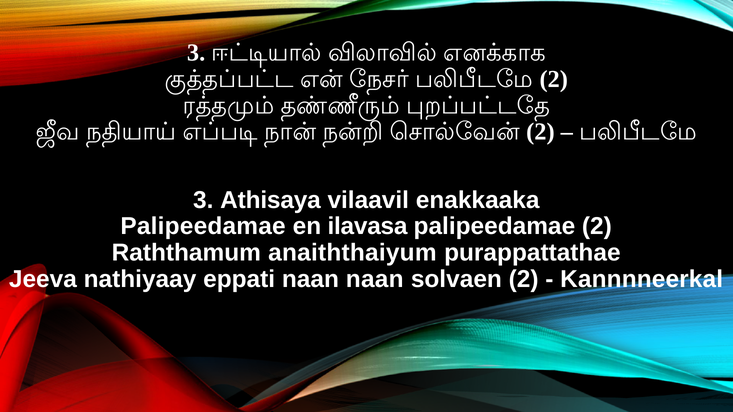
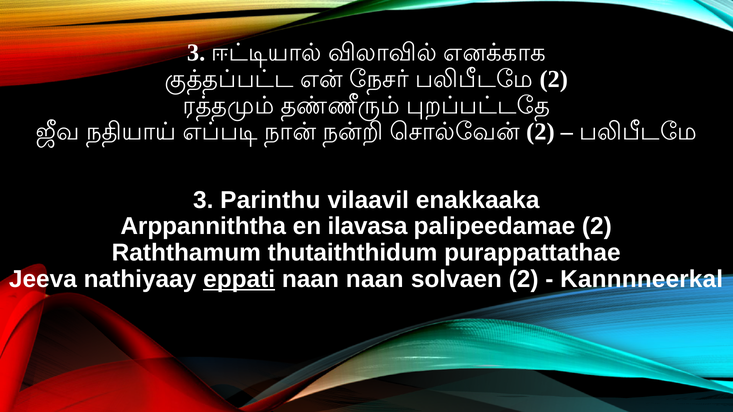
Athisaya: Athisaya -> Parinthu
Palipeedamae at (203, 227): Palipeedamae -> Arppanniththa
anaiththaiyum: anaiththaiyum -> thutaiththidum
eppati underline: none -> present
